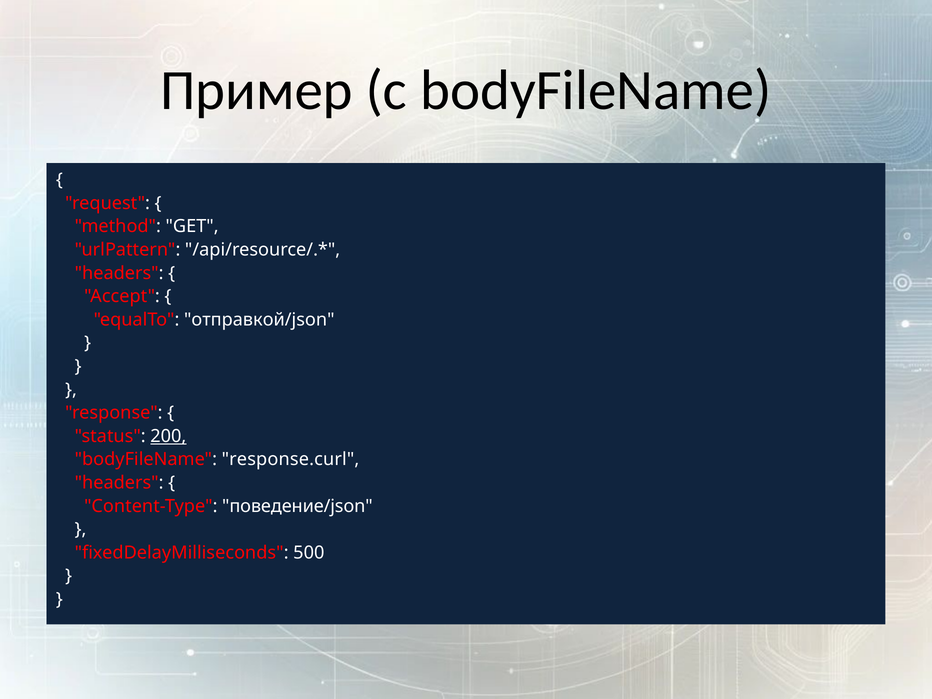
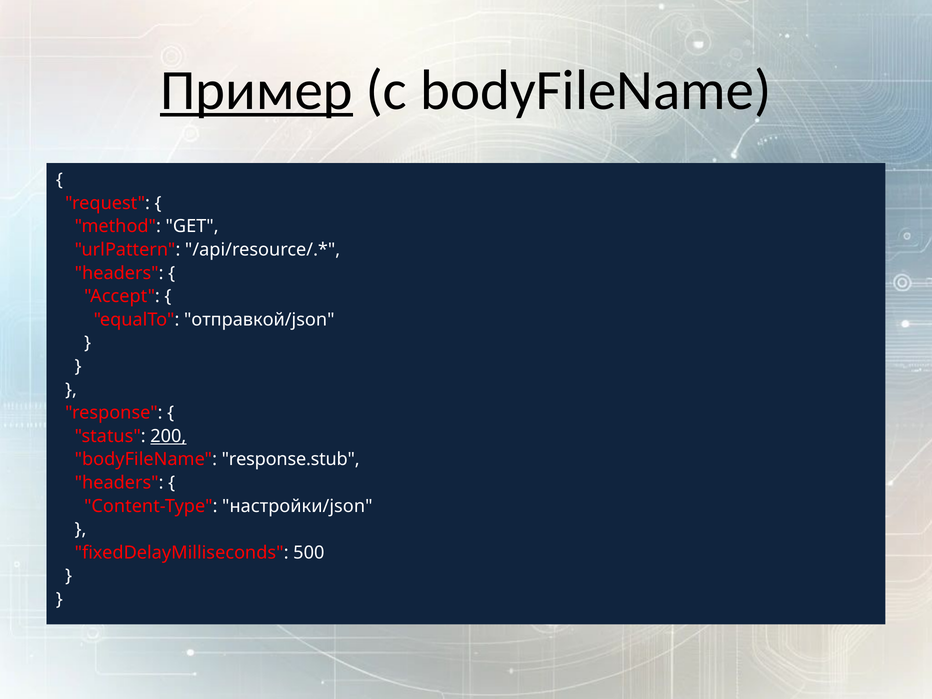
Пример underline: none -> present
response.curl: response.curl -> response.stub
поведение/json: поведение/json -> настройки/json
